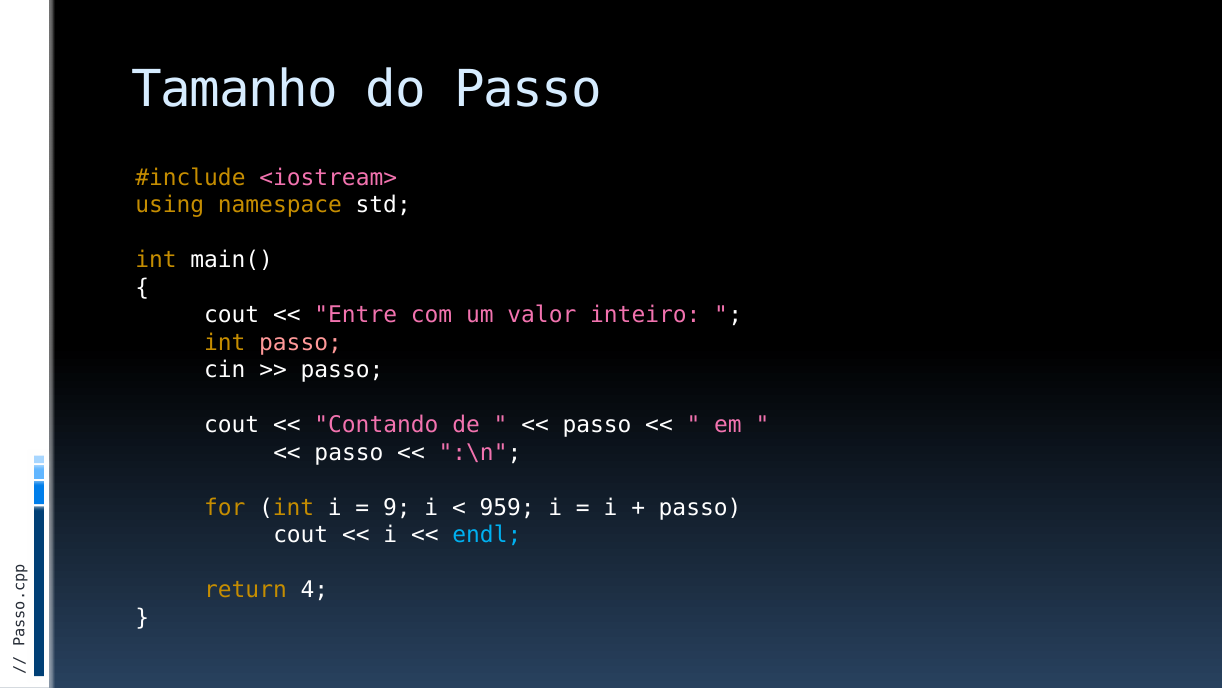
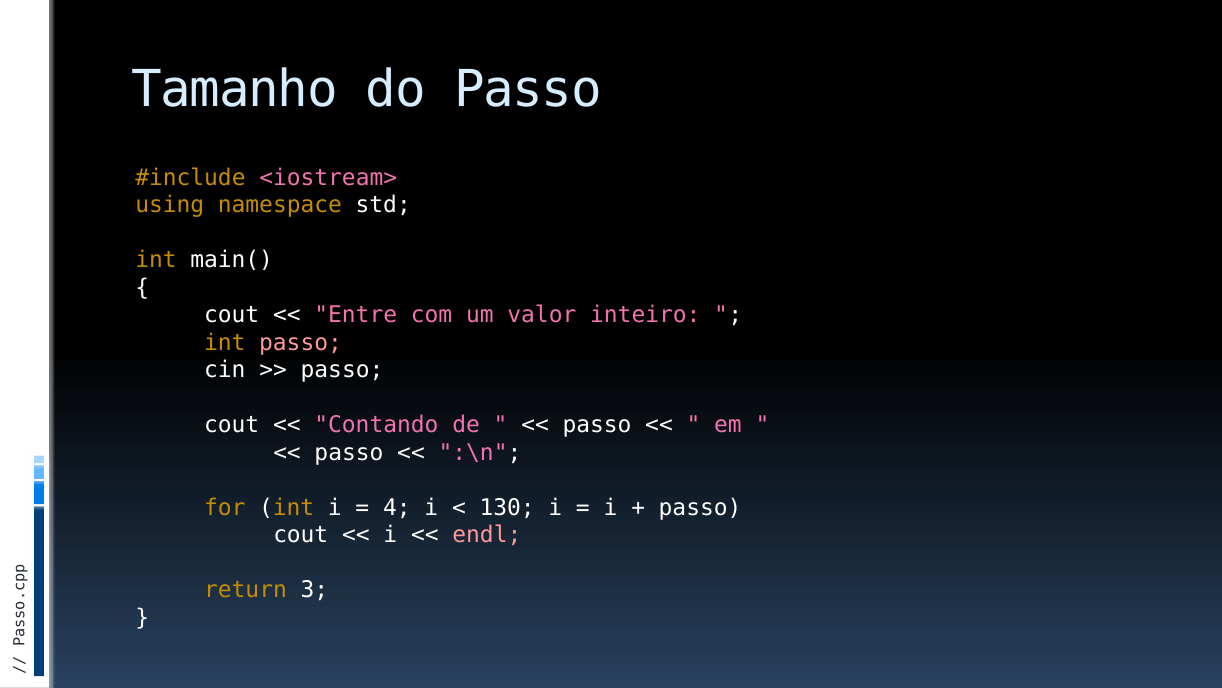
9: 9 -> 4
959: 959 -> 130
endl colour: light blue -> pink
4: 4 -> 3
